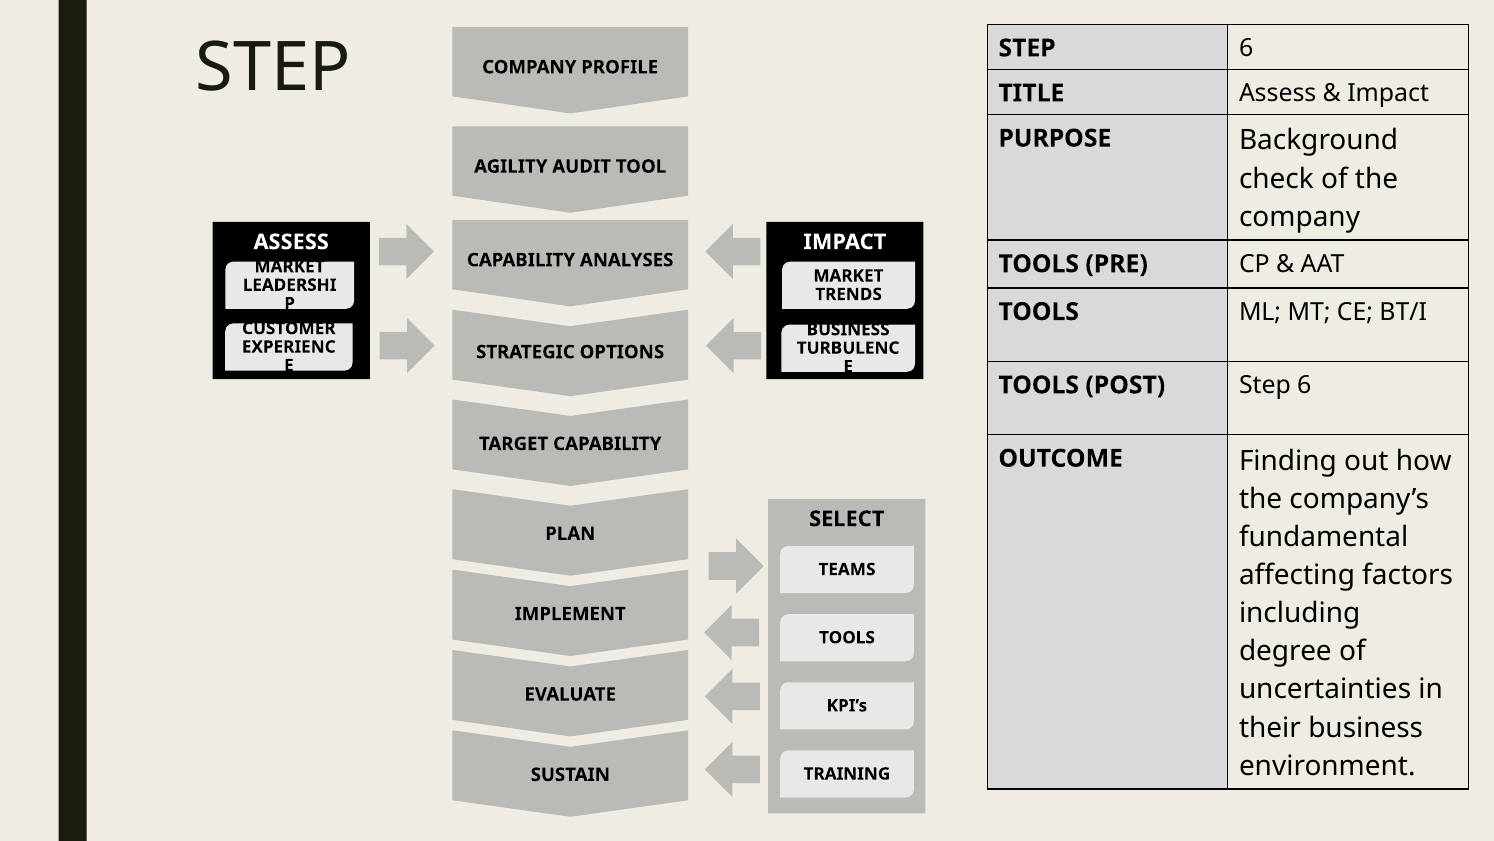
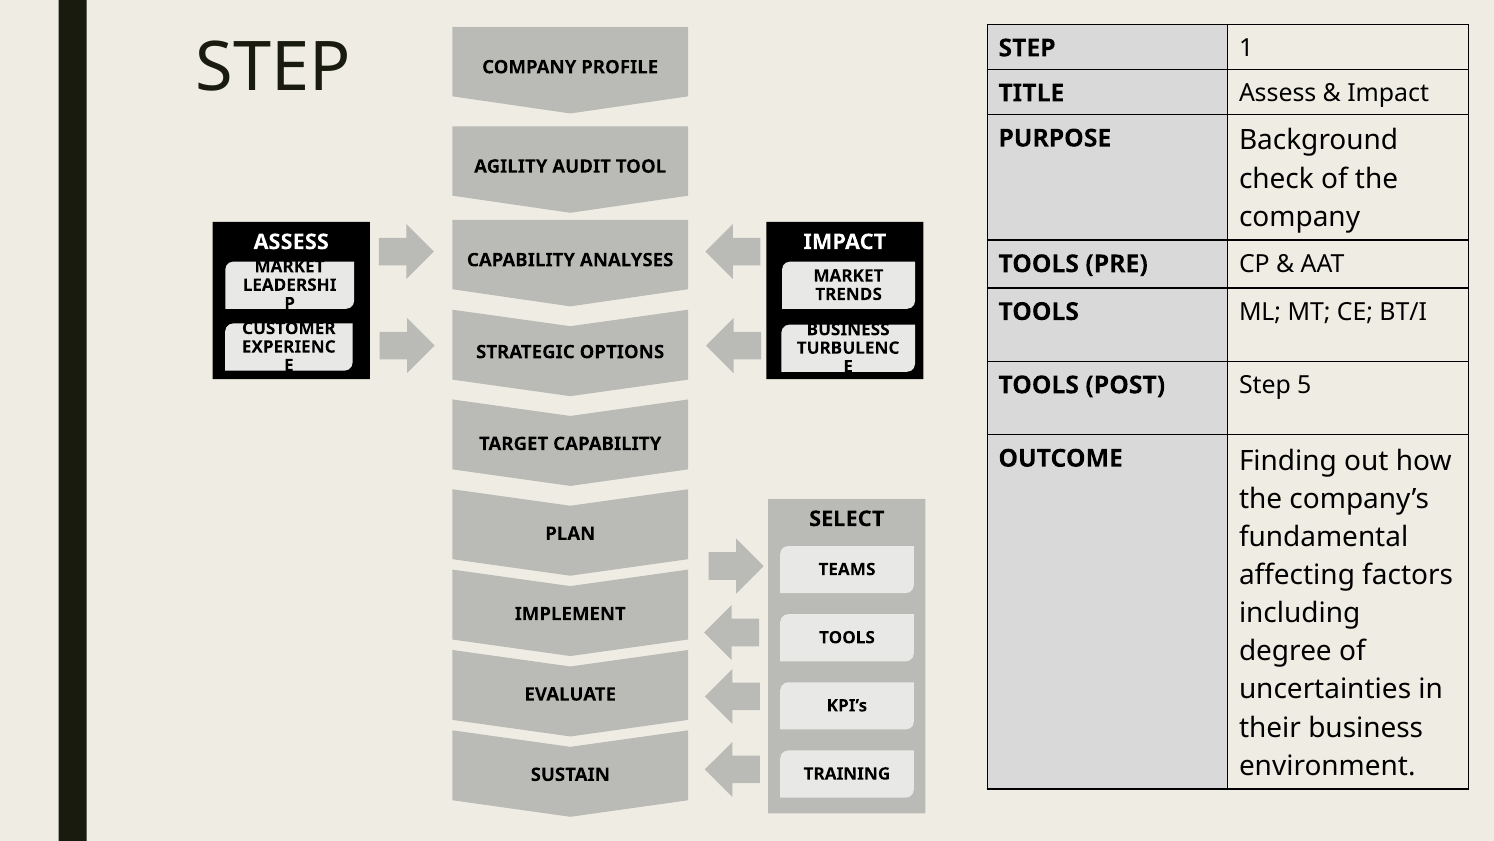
6 at (1246, 48): 6 -> 1
POST Step 6: 6 -> 5
